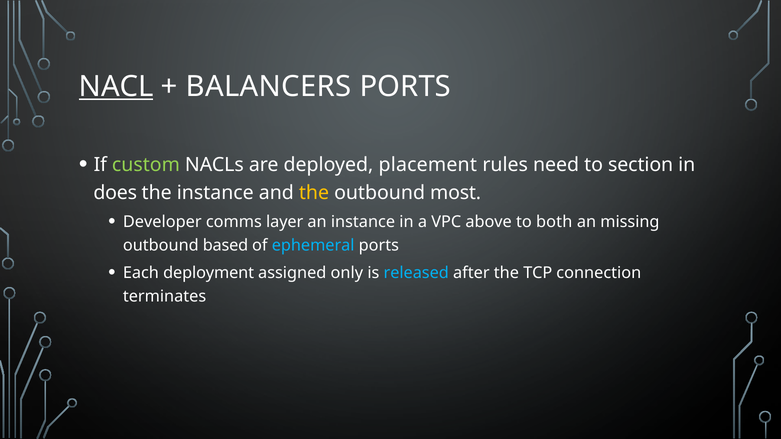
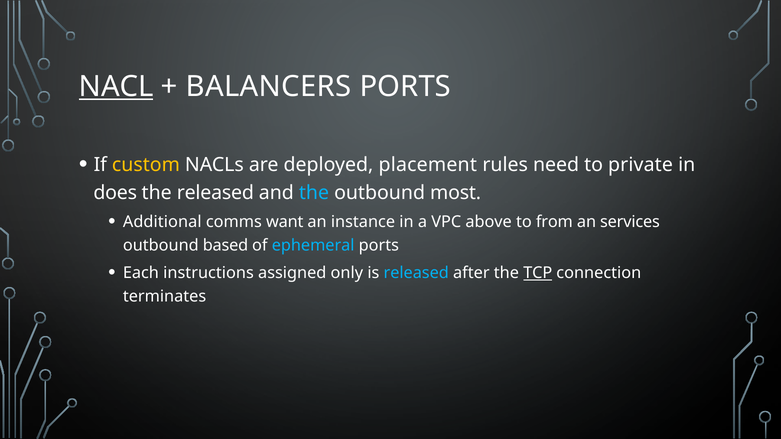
custom colour: light green -> yellow
section: section -> private
the instance: instance -> released
the at (314, 193) colour: yellow -> light blue
Developer: Developer -> Additional
layer: layer -> want
both: both -> from
missing: missing -> services
deployment: deployment -> instructions
TCP underline: none -> present
